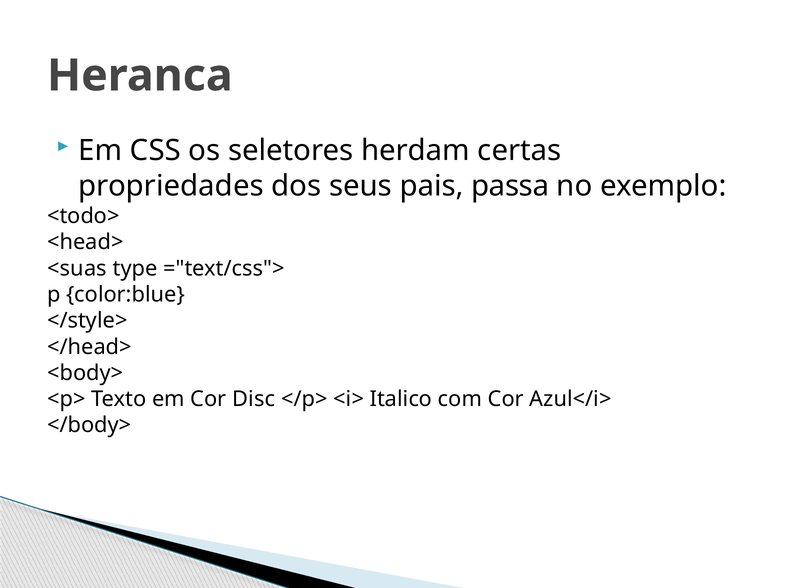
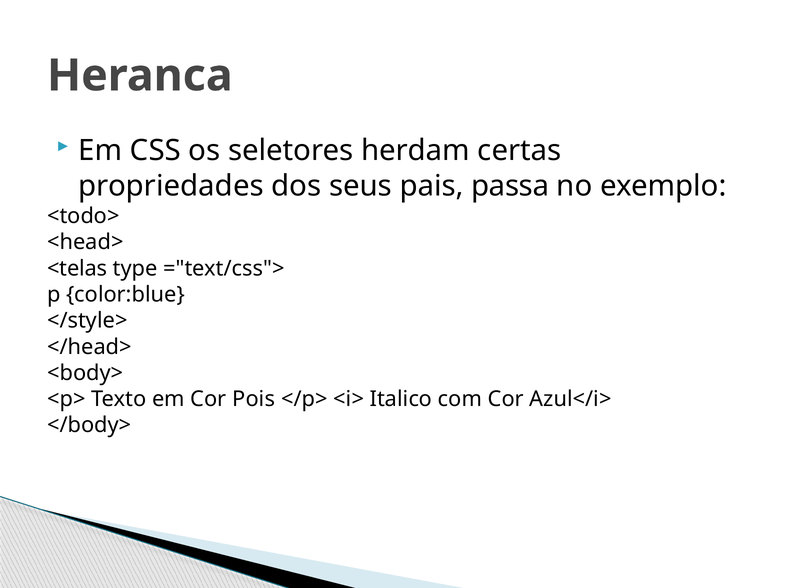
<suas: <suas -> <telas
Disc: Disc -> Pois
